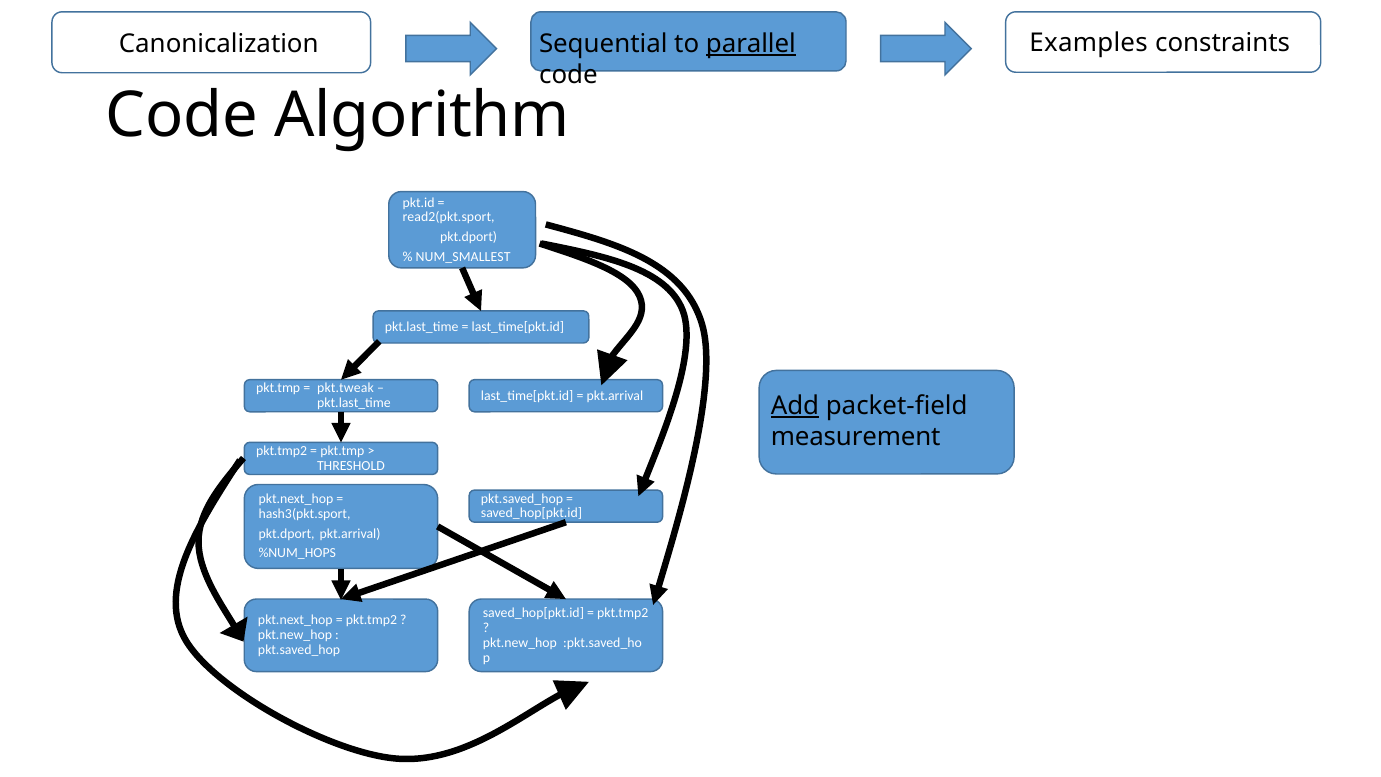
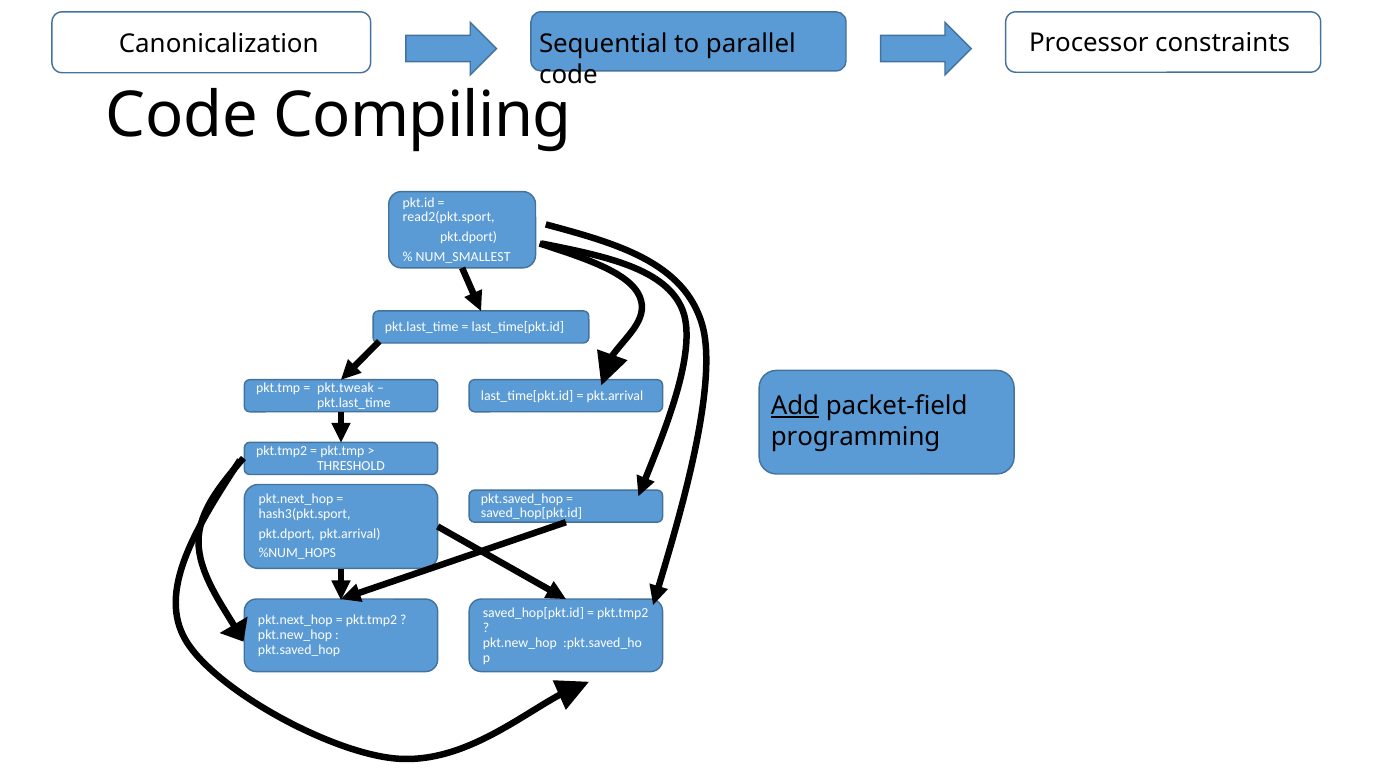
Examples: Examples -> Processor
parallel underline: present -> none
Algorithm: Algorithm -> Compiling
measurement: measurement -> programming
